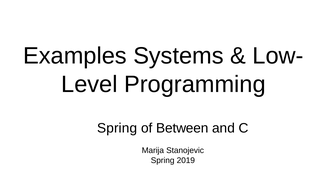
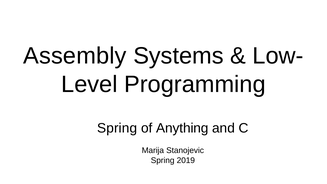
Examples: Examples -> Assembly
Between: Between -> Anything
